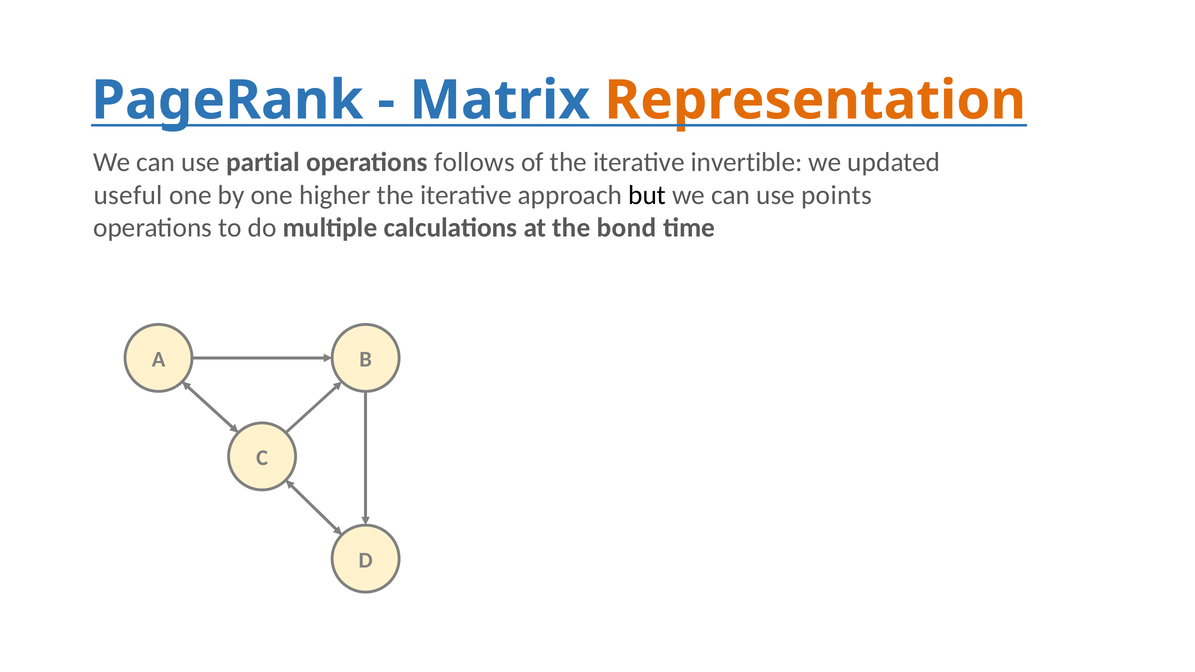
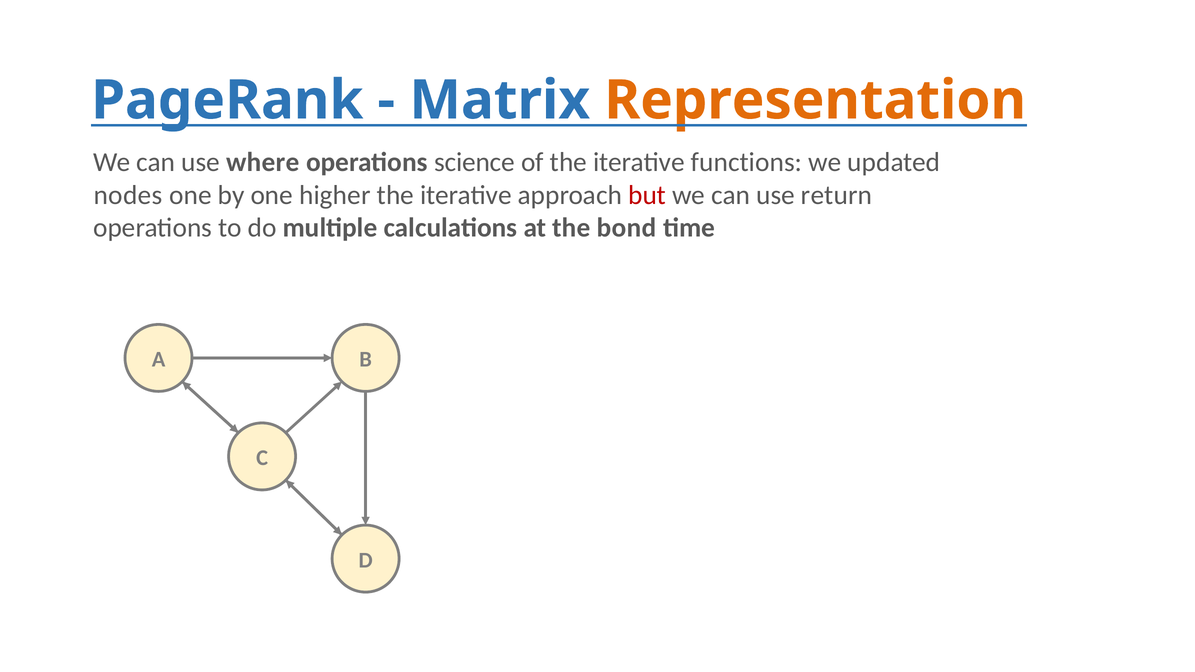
partial: partial -> where
follows: follows -> science
invertible: invertible -> functions
useful: useful -> nodes
but colour: black -> red
points: points -> return
